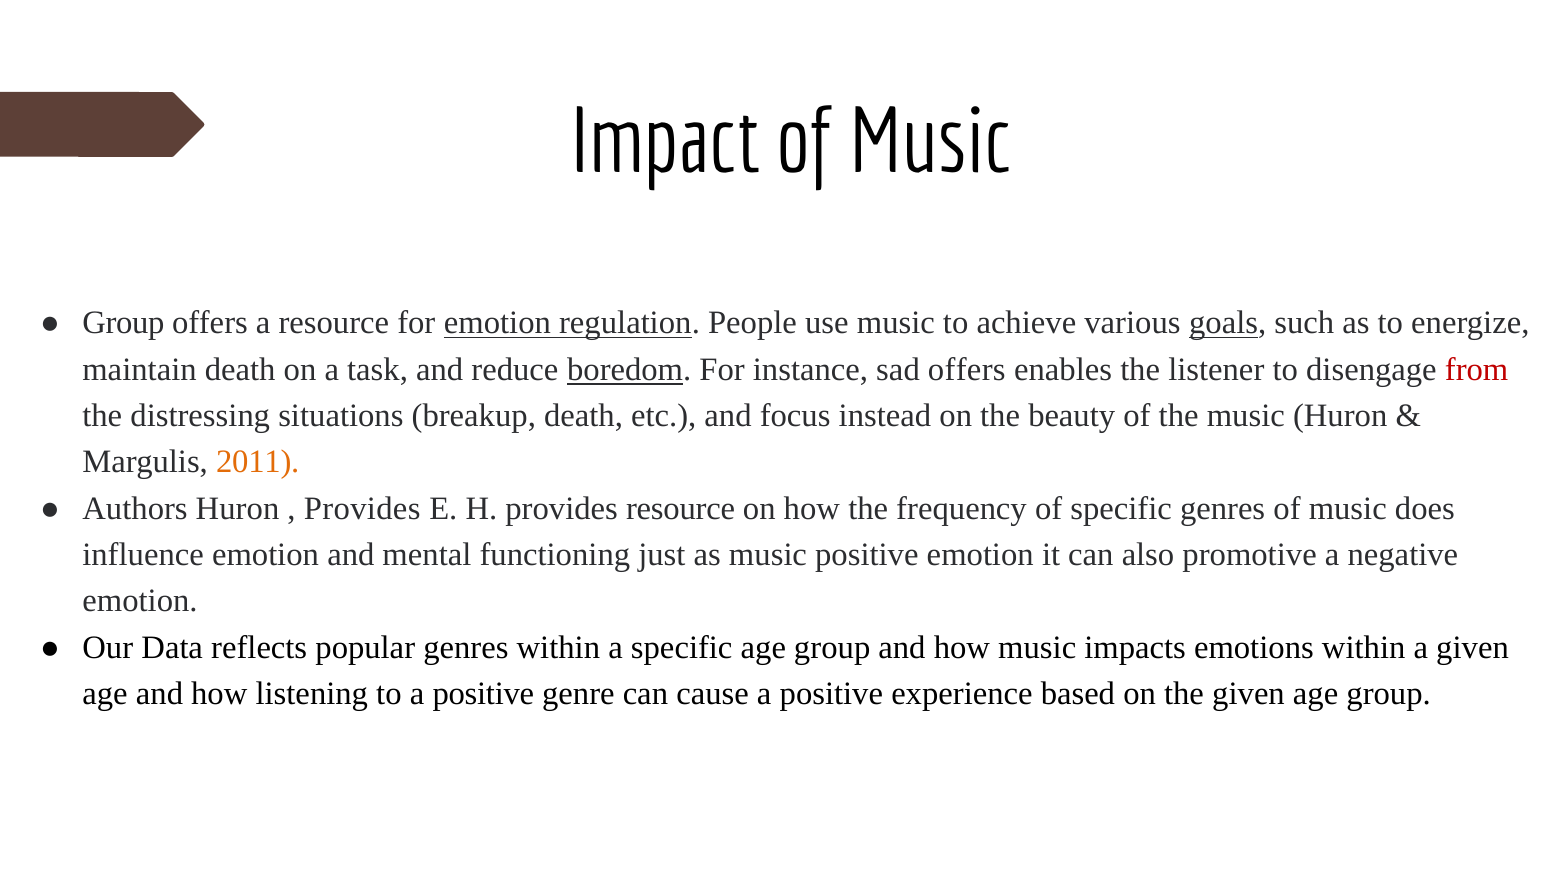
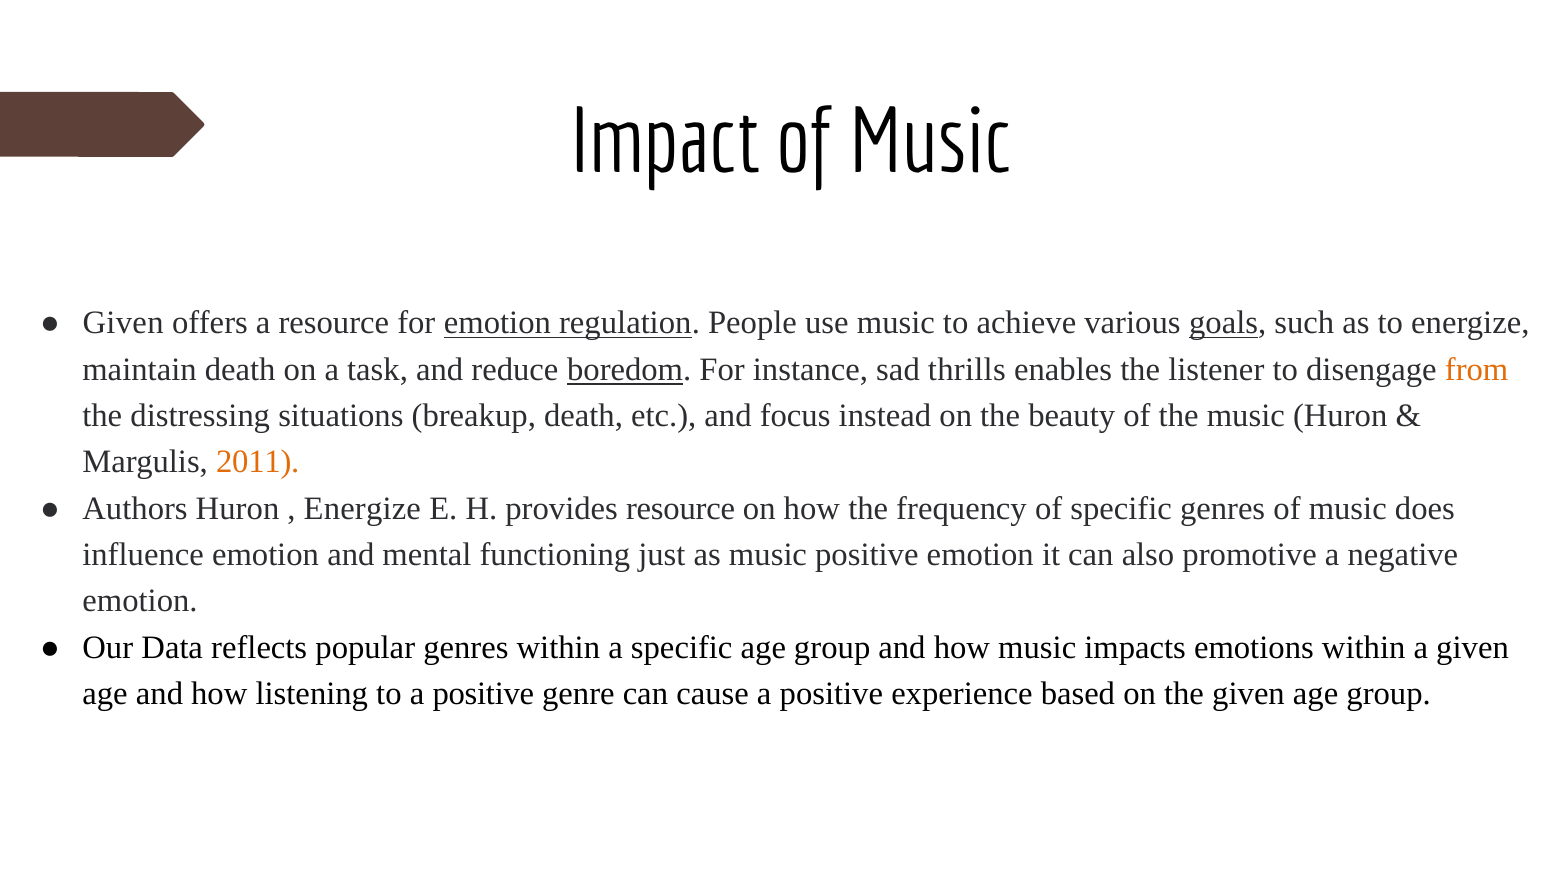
Group at (123, 323): Group -> Given
sad offers: offers -> thrills
from colour: red -> orange
Provides at (362, 508): Provides -> Energize
